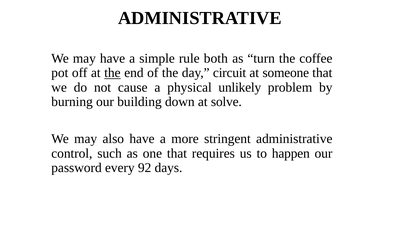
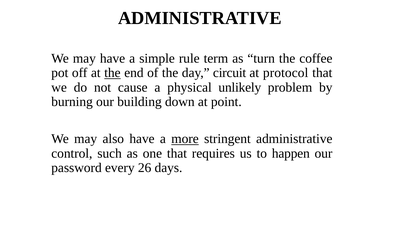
both: both -> term
someone: someone -> protocol
solve: solve -> point
more underline: none -> present
92: 92 -> 26
